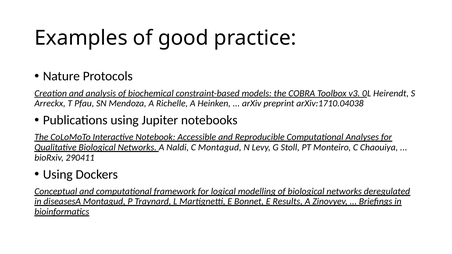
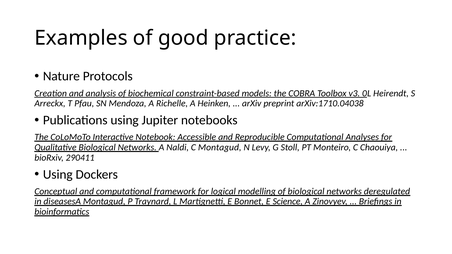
Results: Results -> Science
